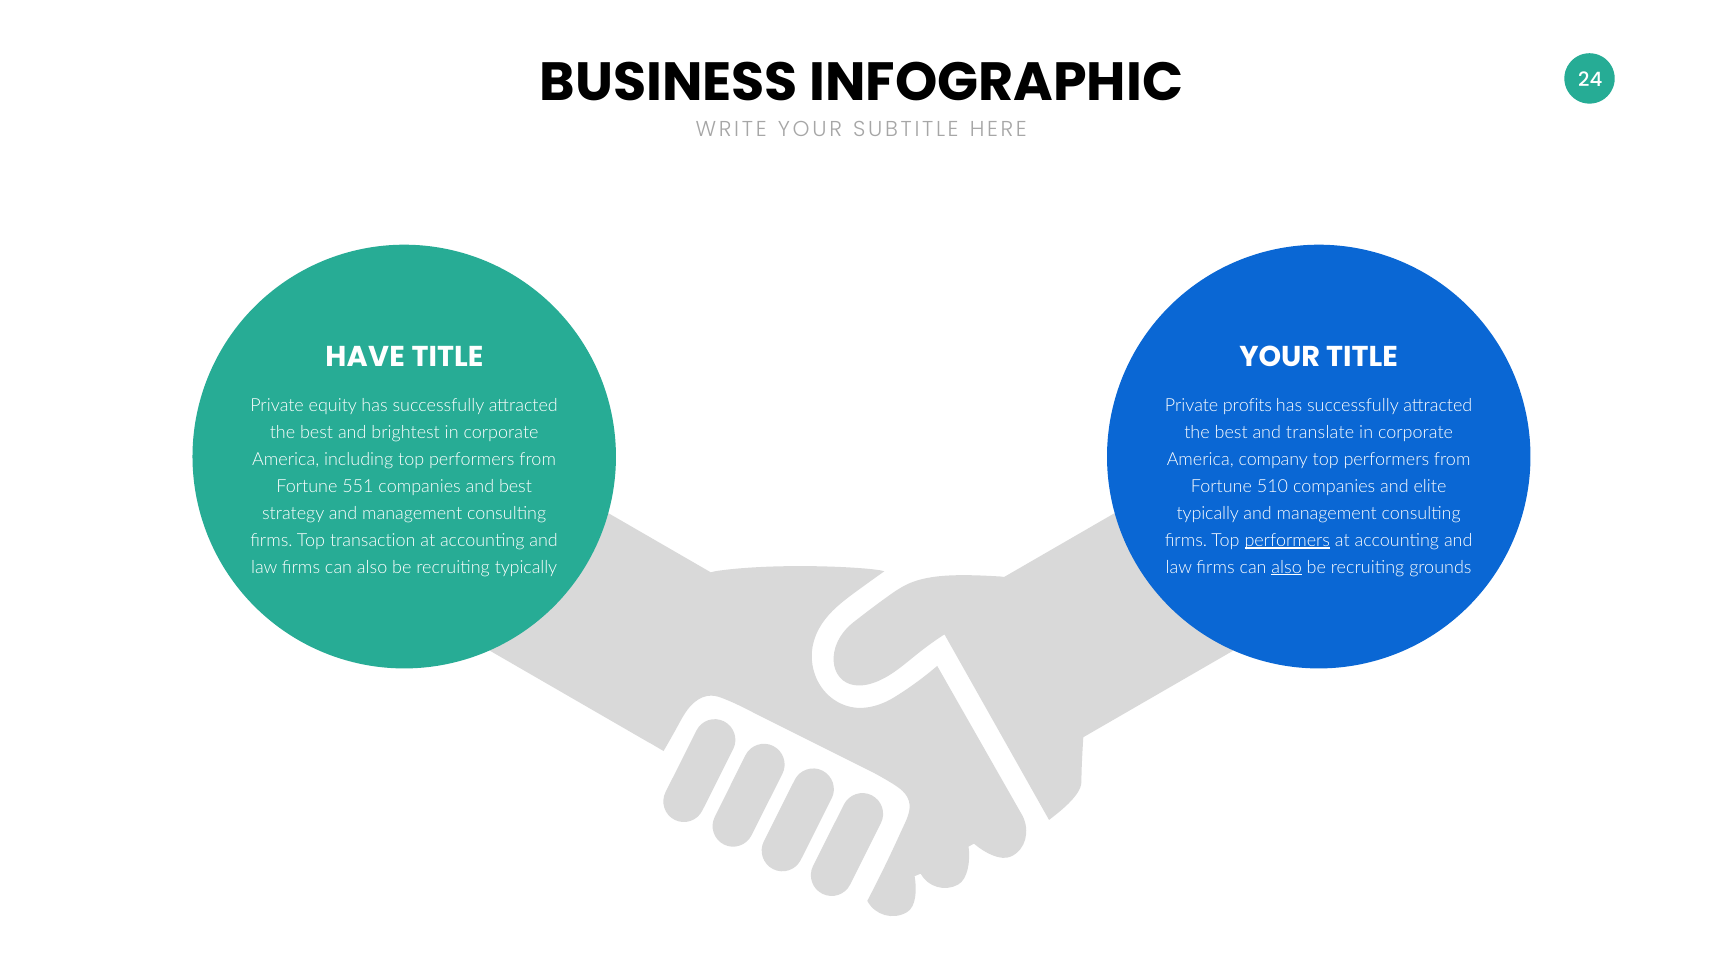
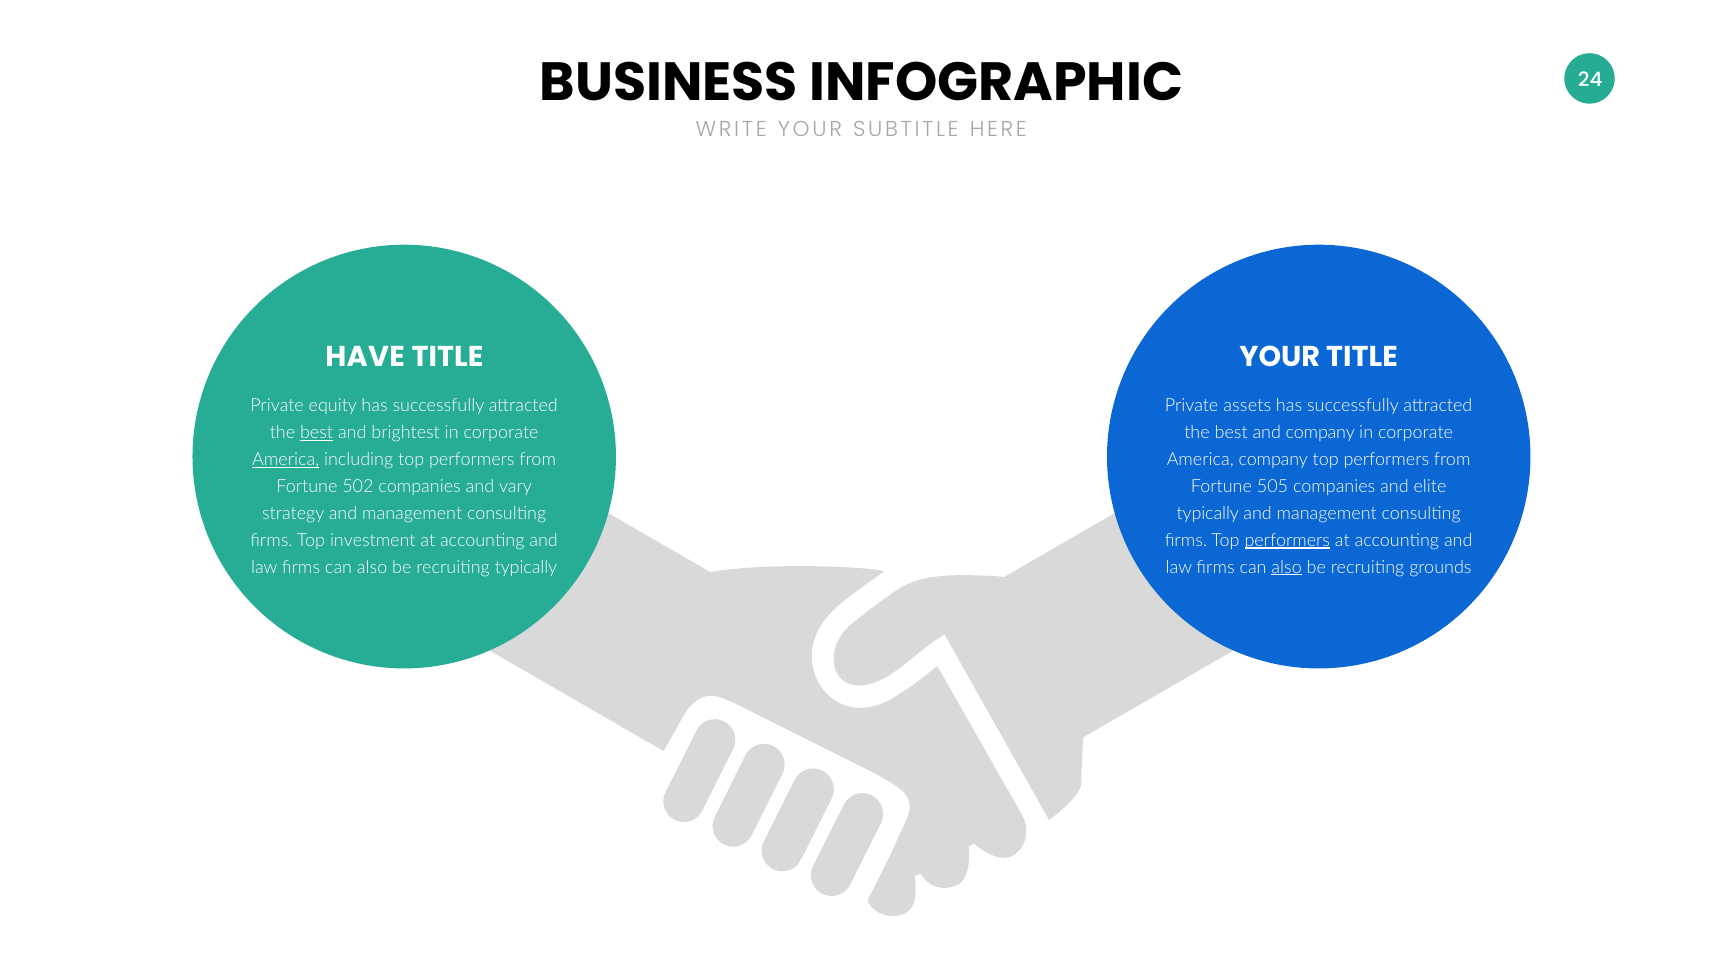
profits: profits -> assets
best at (317, 432) underline: none -> present
and translate: translate -> company
America at (286, 459) underline: none -> present
551: 551 -> 502
and best: best -> vary
510: 510 -> 505
transaction: transaction -> investment
